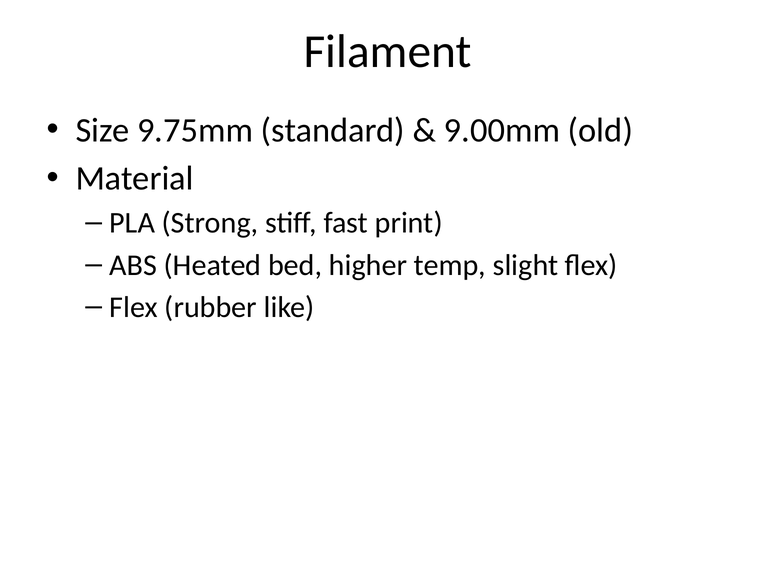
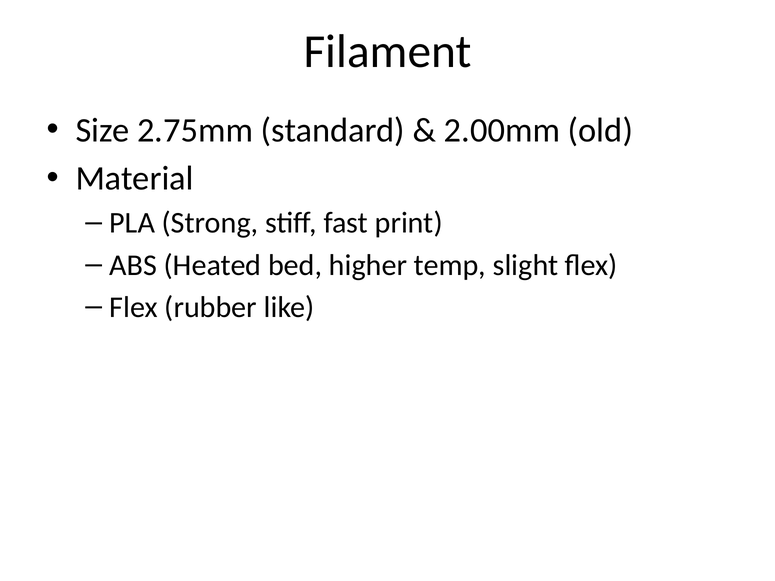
9.75mm: 9.75mm -> 2.75mm
9.00mm: 9.00mm -> 2.00mm
